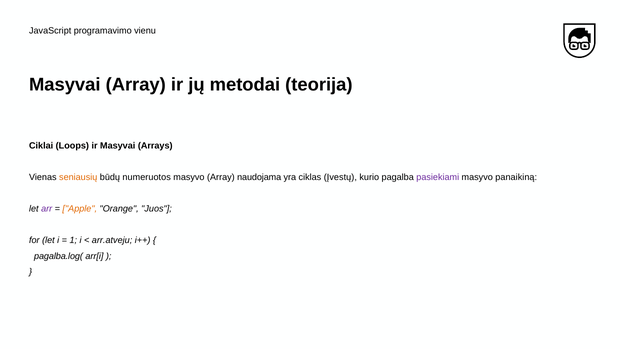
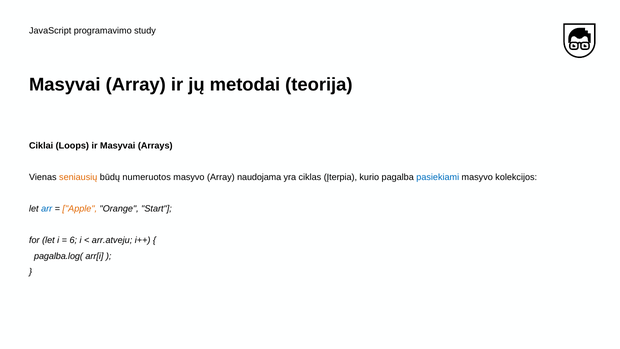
vienu: vienu -> study
Įvestų: Įvestų -> Įterpia
pasiekiami colour: purple -> blue
panaikiną: panaikiną -> kolekcijos
arr colour: purple -> blue
Juos: Juos -> Start
1: 1 -> 6
